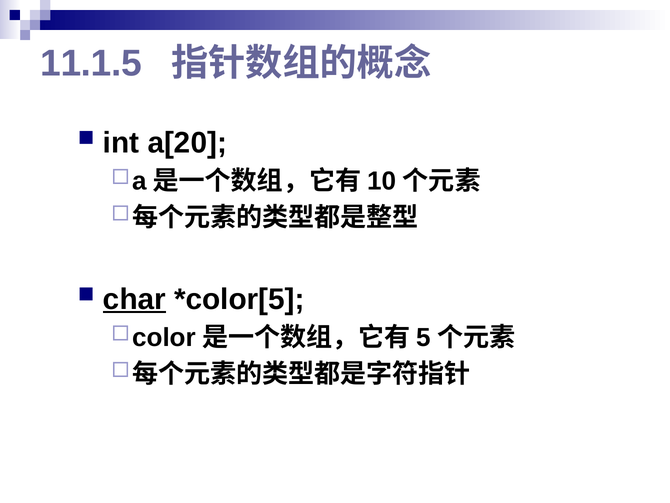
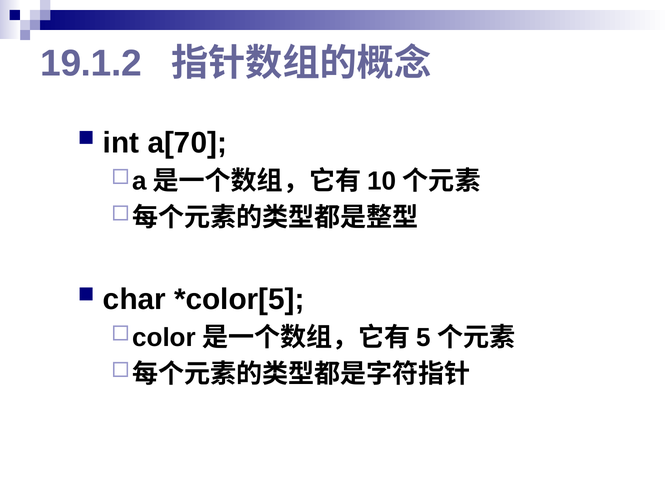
11.1.5: 11.1.5 -> 19.1.2
a[20: a[20 -> a[70
char underline: present -> none
